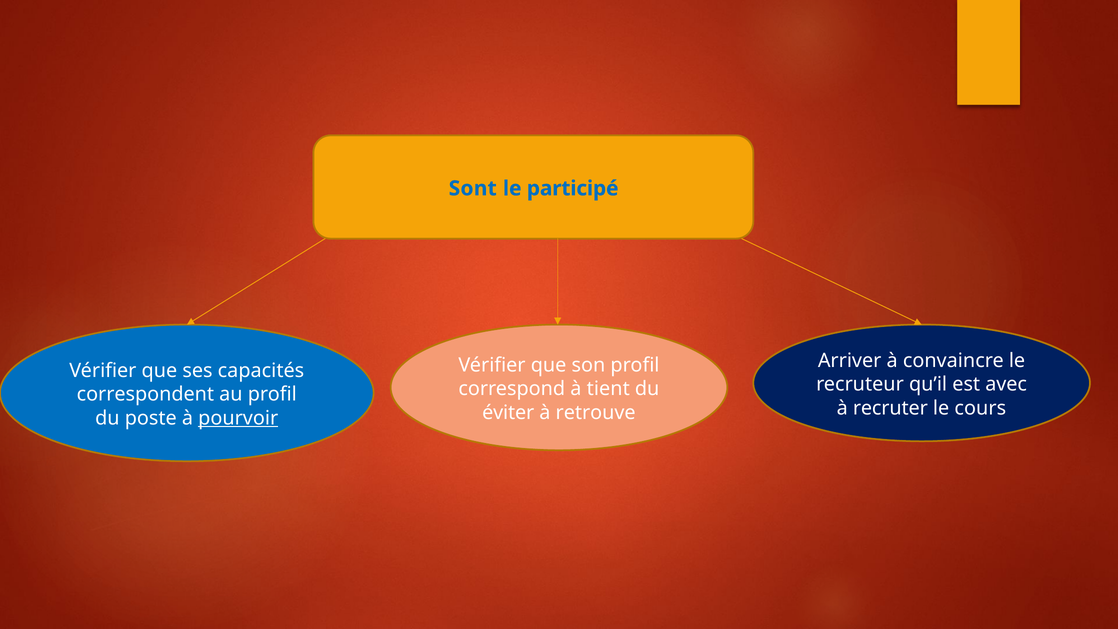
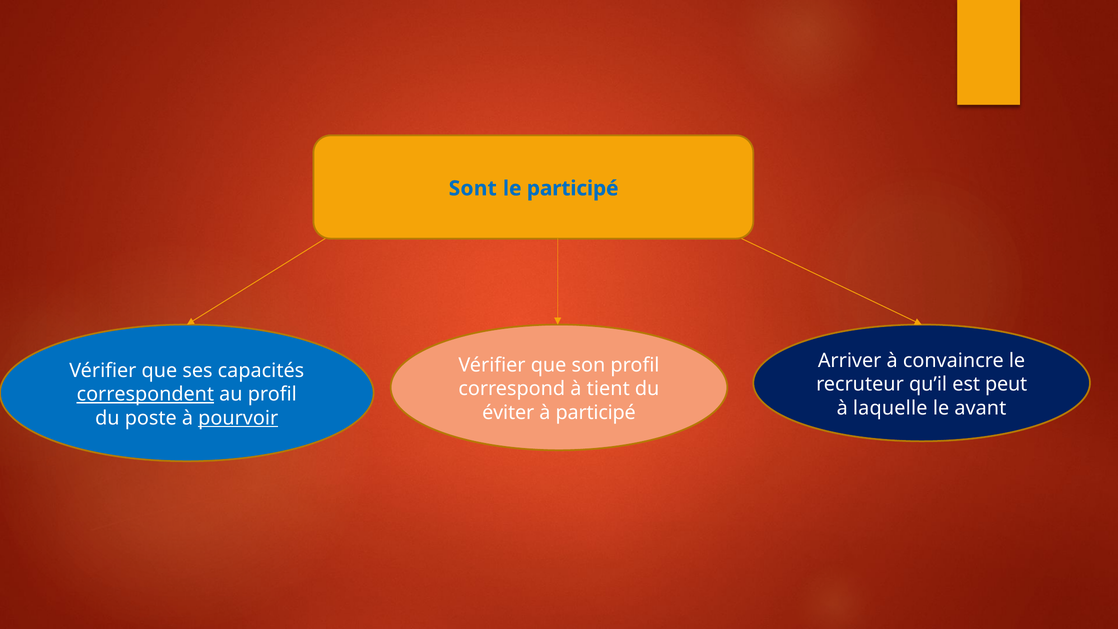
avec: avec -> peut
correspondent underline: none -> present
recruter: recruter -> laquelle
cours: cours -> avant
à retrouve: retrouve -> participé
